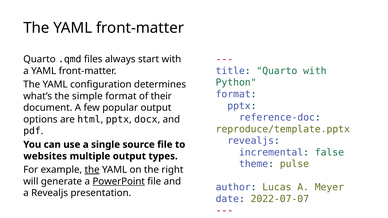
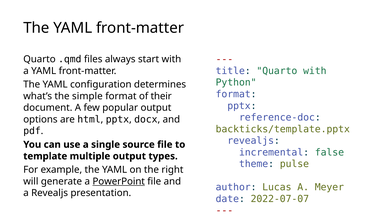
reproduce/template.pptx: reproduce/template.pptx -> backticks/template.pptx
websites: websites -> template
the at (92, 170) underline: present -> none
